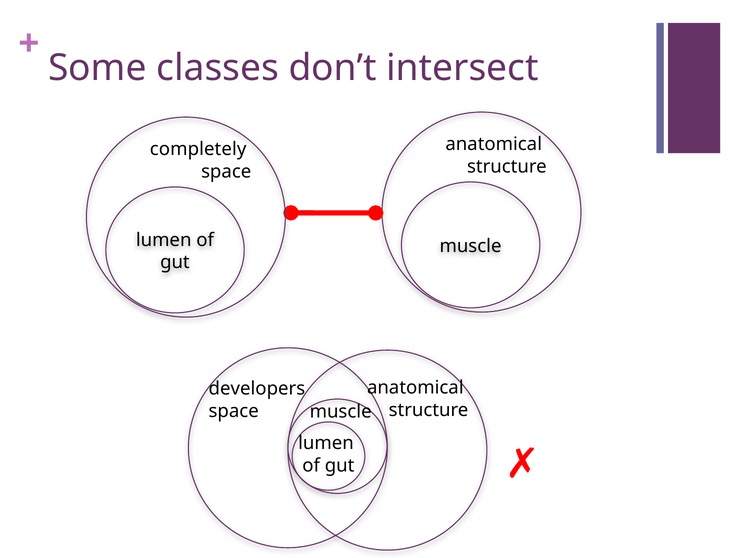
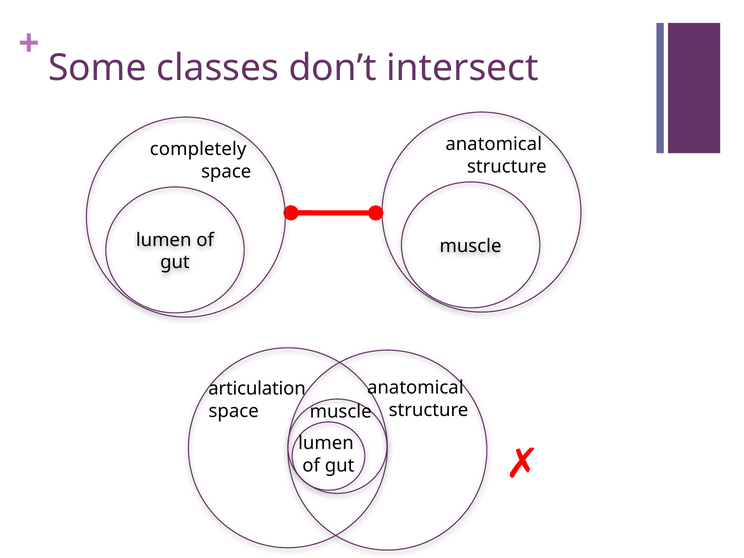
developers: developers -> articulation
